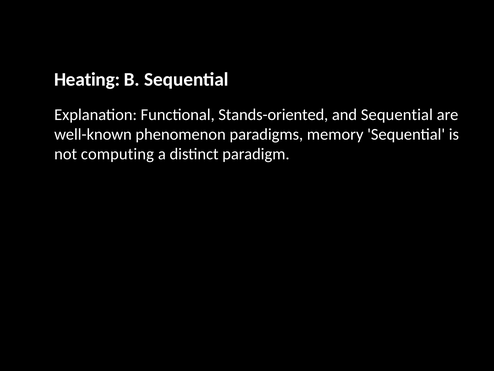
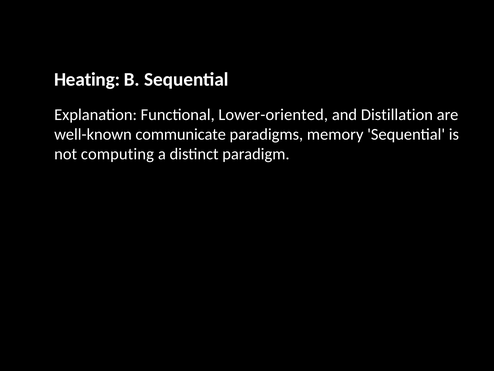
Stands-oriented: Stands-oriented -> Lower-oriented
and Sequential: Sequential -> Distillation
phenomenon: phenomenon -> communicate
